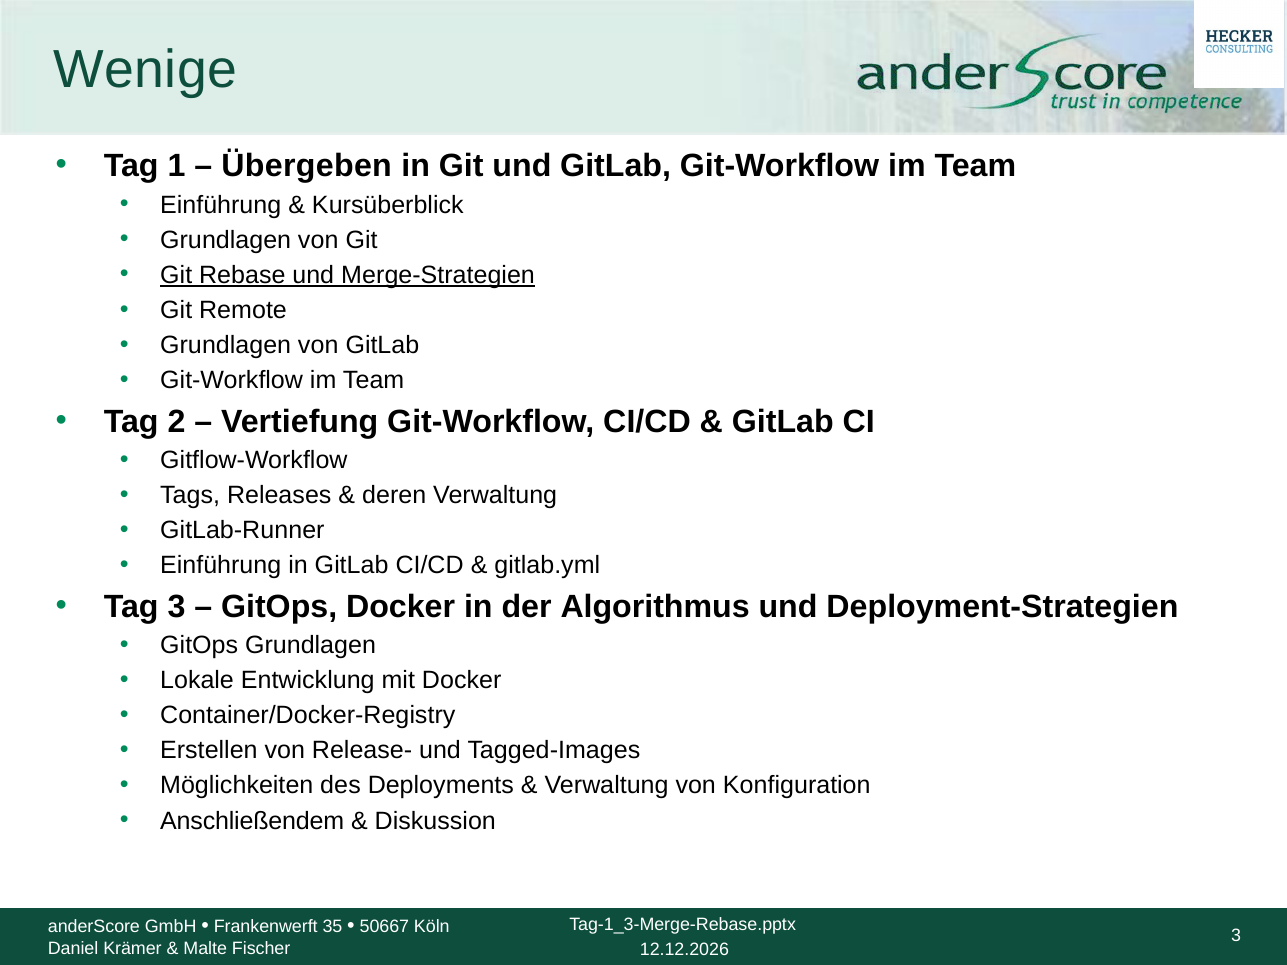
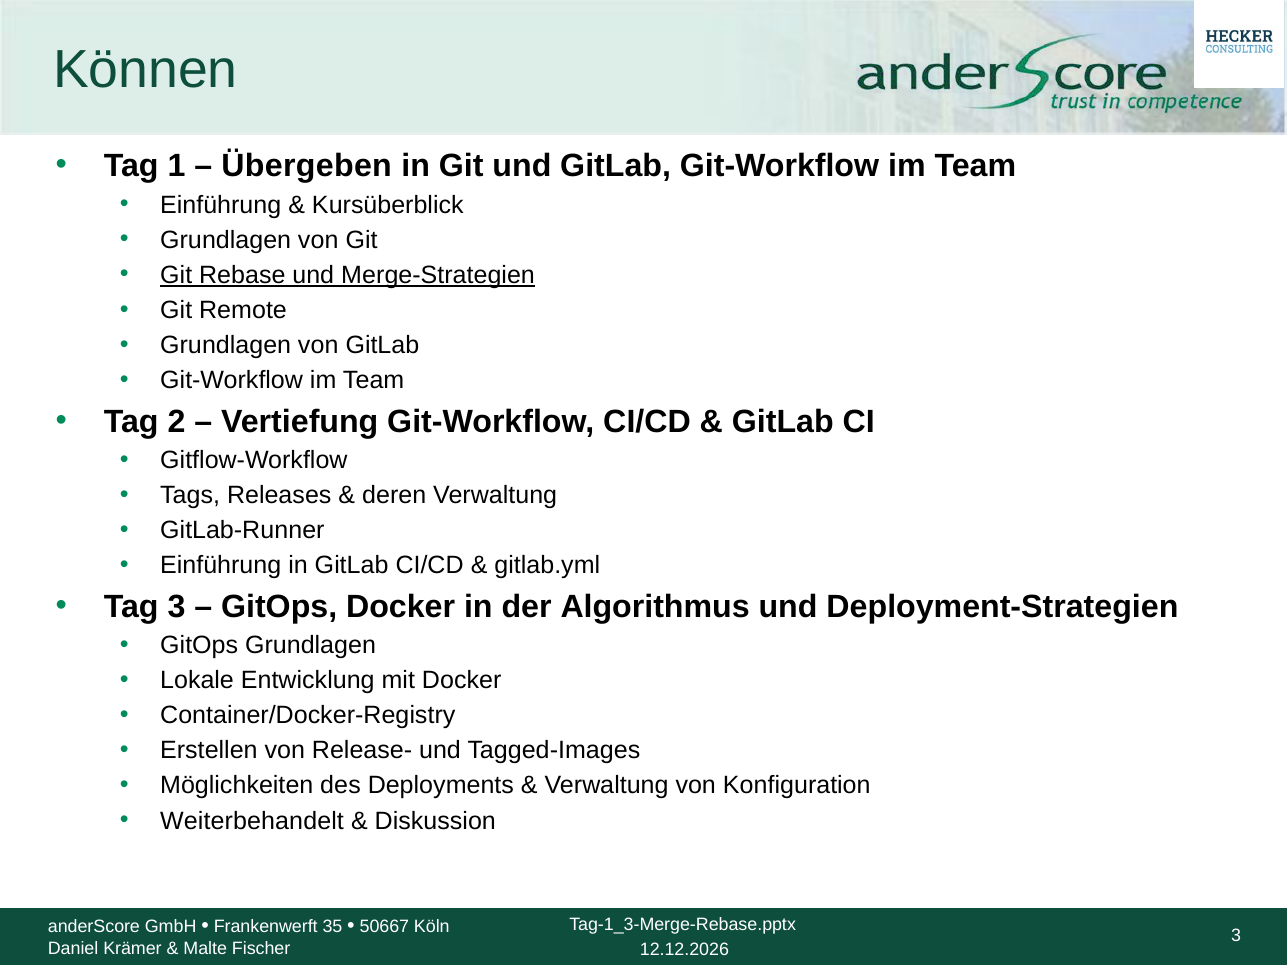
Wenige: Wenige -> Können
Anschließendem: Anschließendem -> Weiterbehandelt
